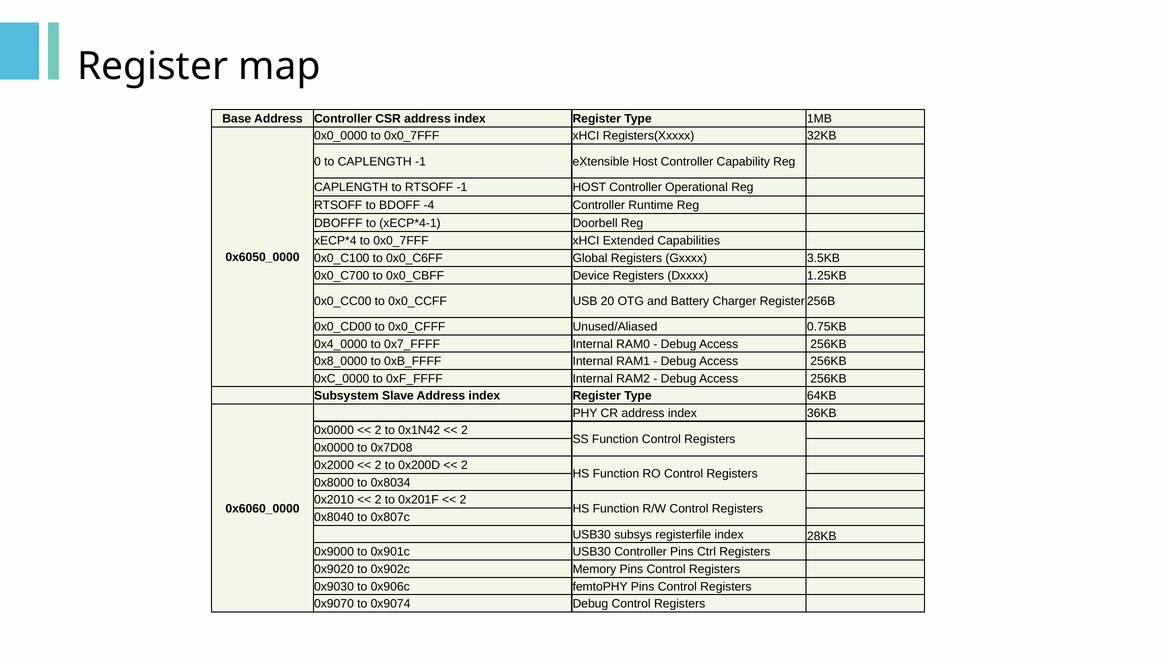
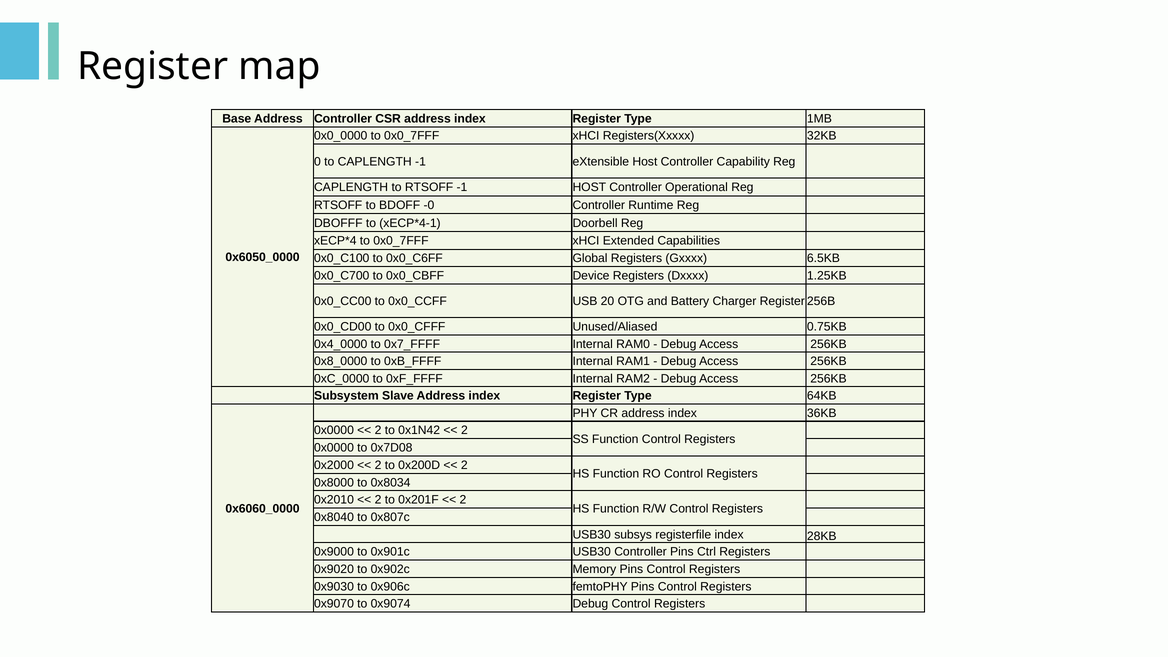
-4: -4 -> -0
3.5KB: 3.5KB -> 6.5KB
